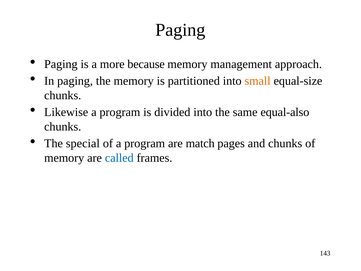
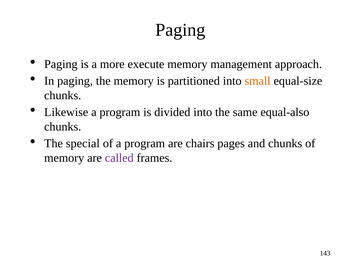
because: because -> execute
match: match -> chairs
called colour: blue -> purple
